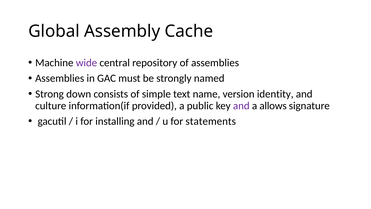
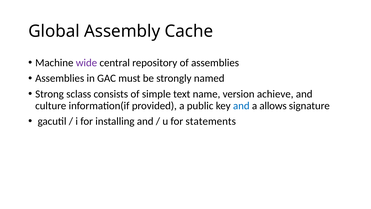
down: down -> sclass
identity: identity -> achieve
and at (241, 106) colour: purple -> blue
